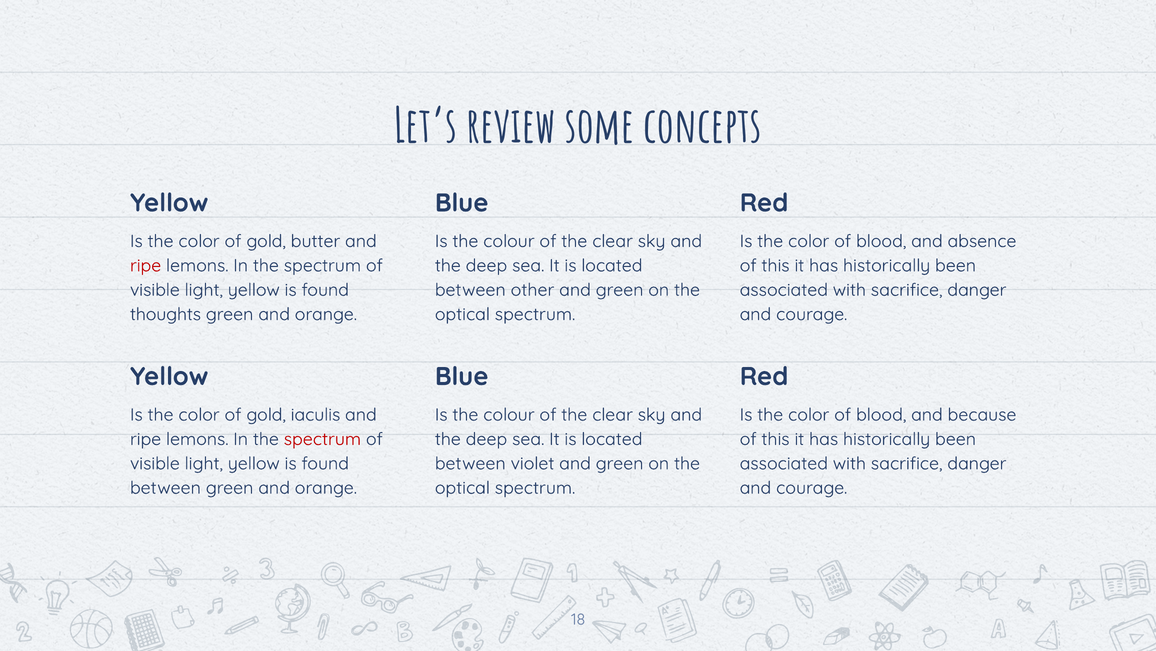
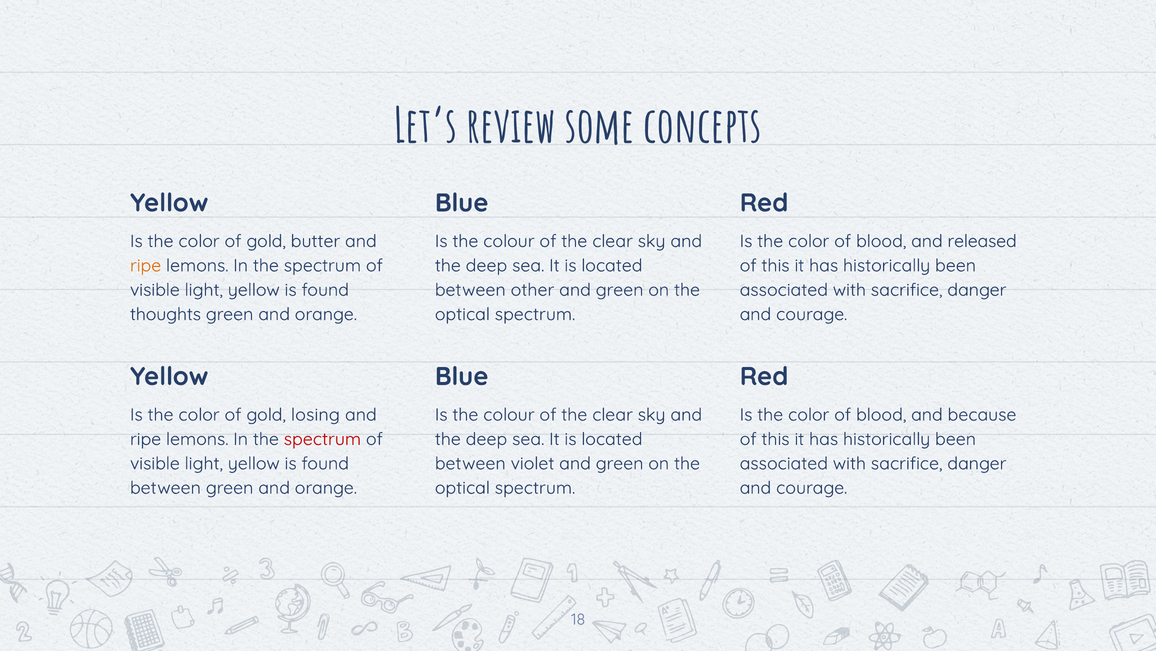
absence: absence -> released
ripe at (146, 265) colour: red -> orange
iaculis: iaculis -> losing
